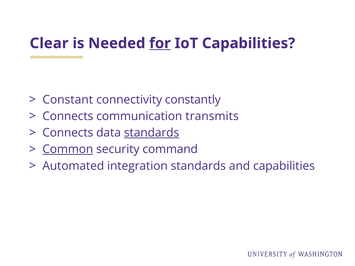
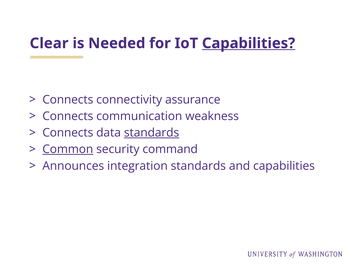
for underline: present -> none
Capabilities at (249, 43) underline: none -> present
Constant at (68, 100): Constant -> Connects
constantly: constantly -> assurance
transmits: transmits -> weakness
Automated: Automated -> Announces
